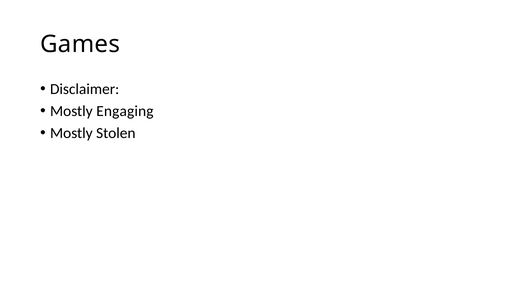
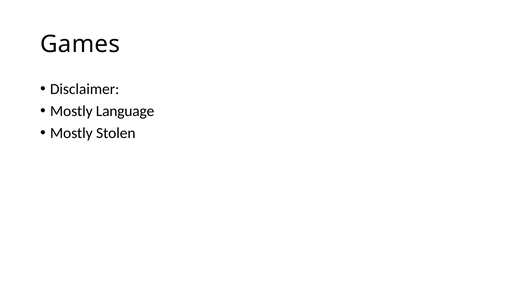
Engaging: Engaging -> Language
